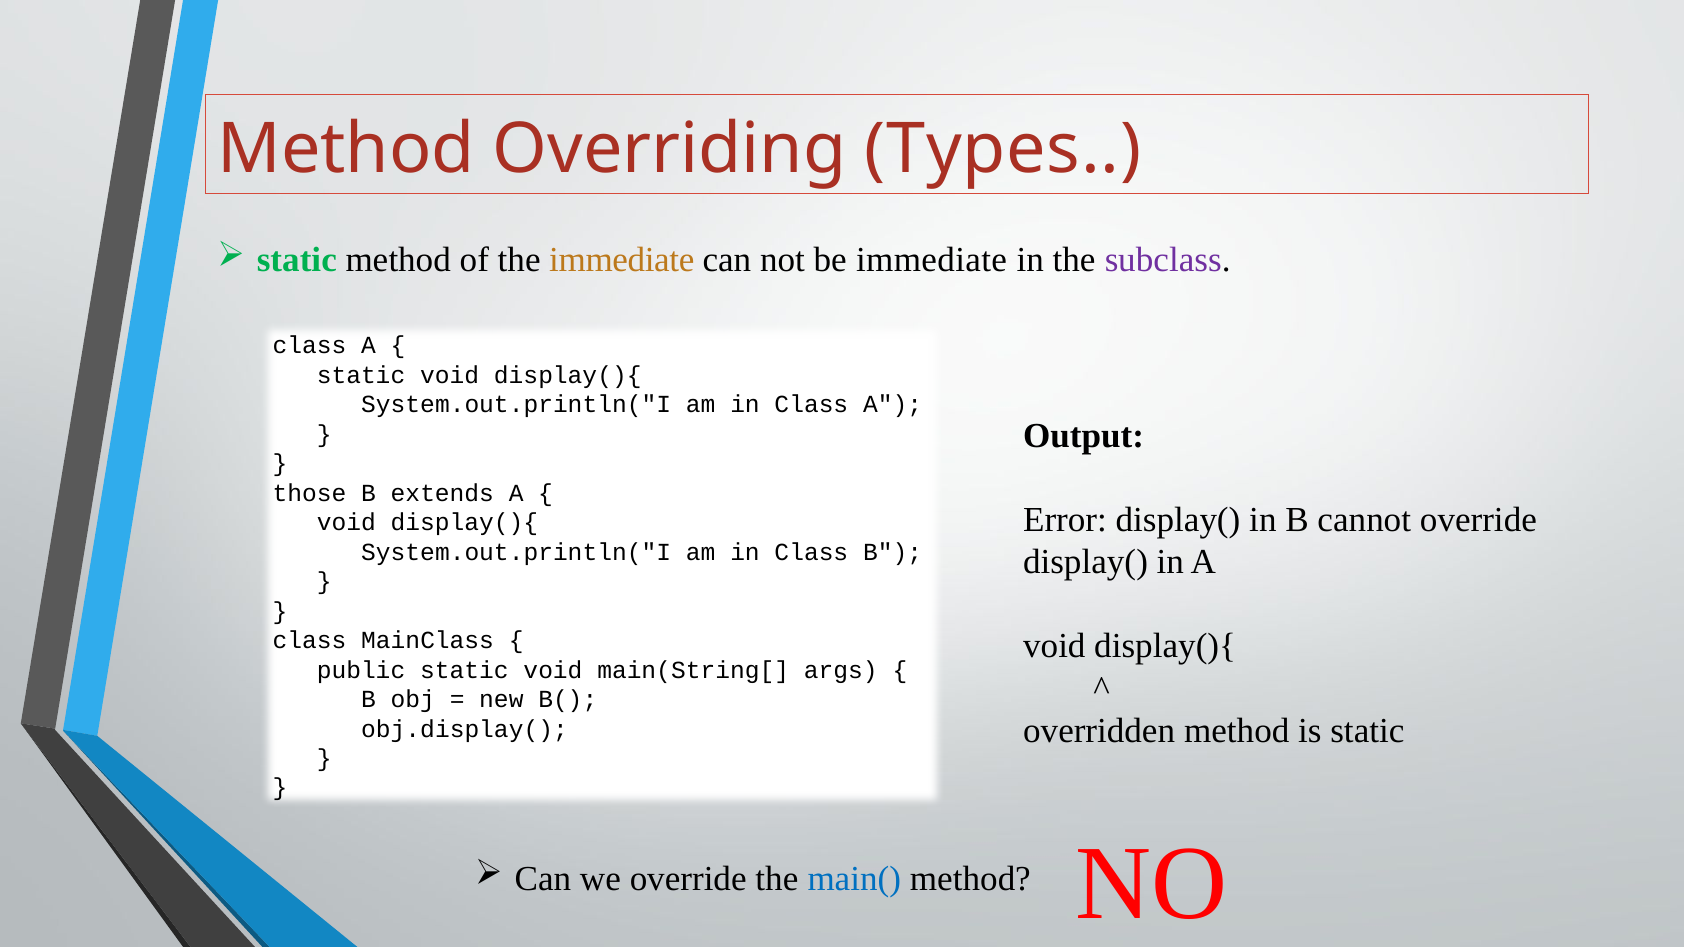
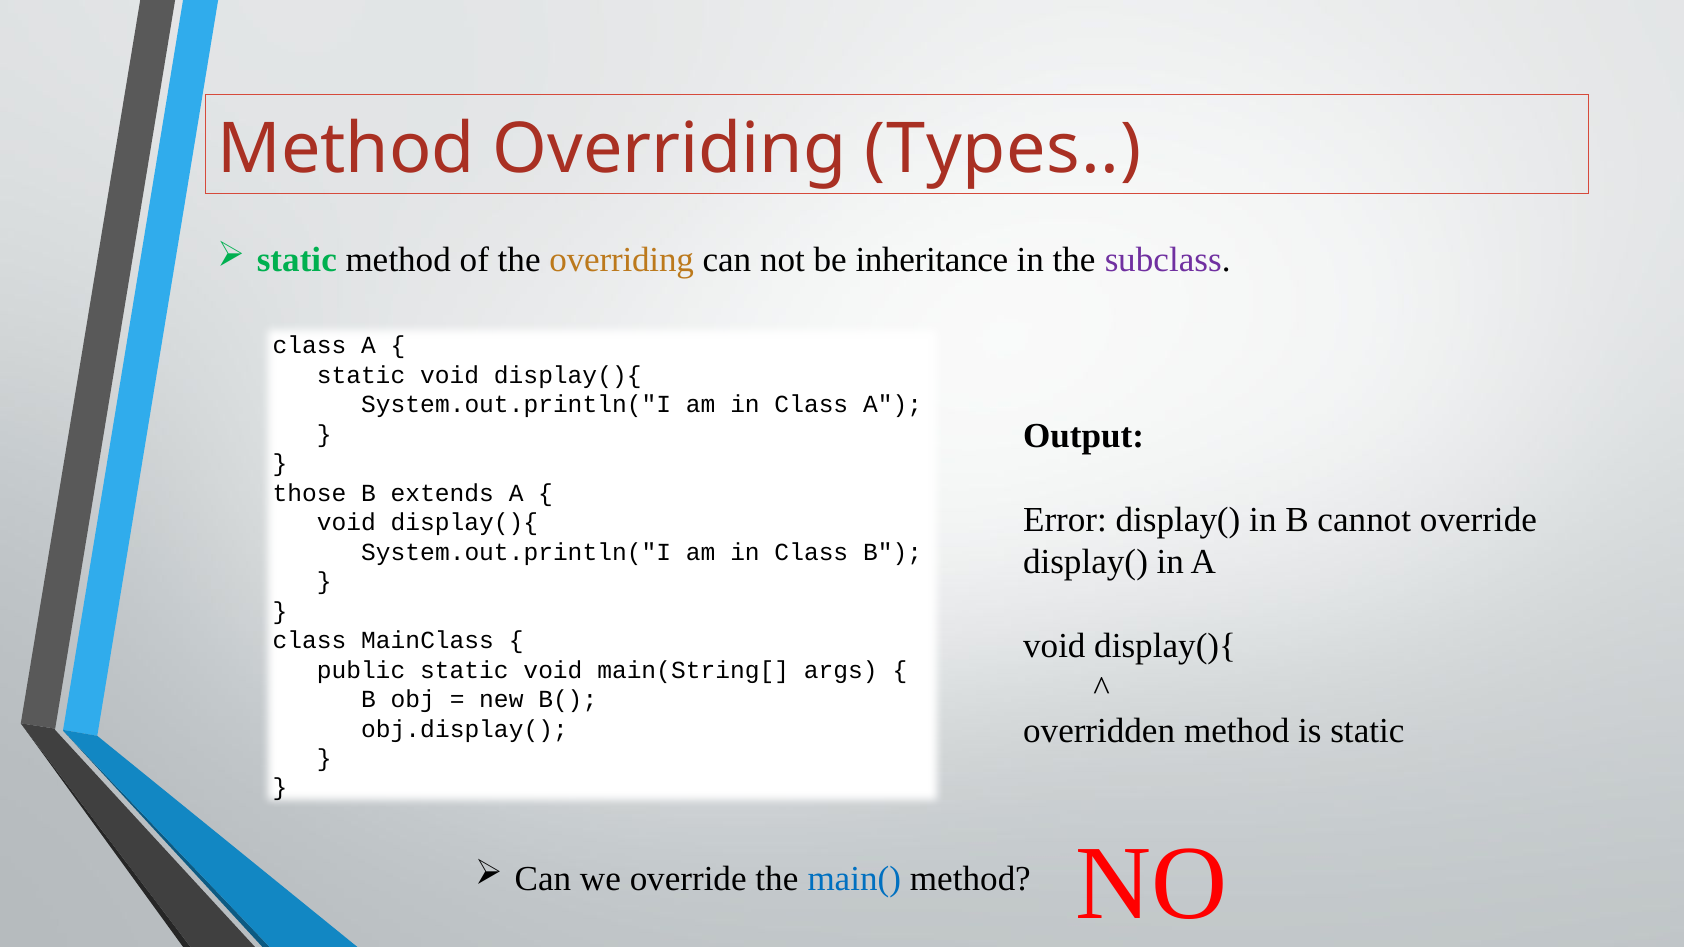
the immediate: immediate -> overriding
be immediate: immediate -> inheritance
